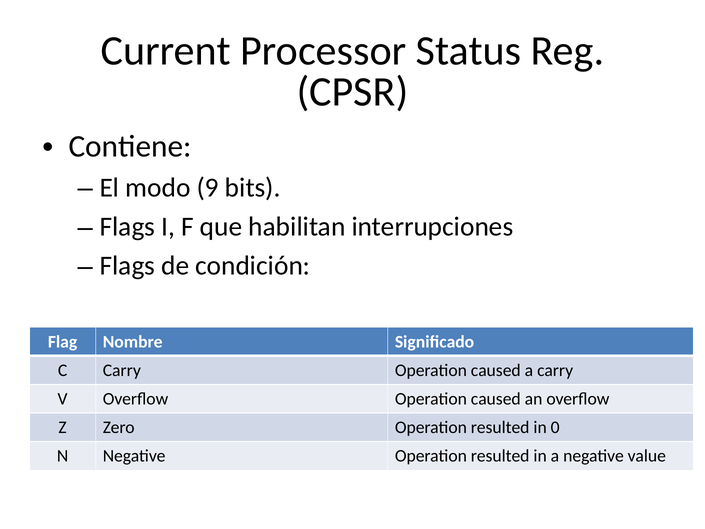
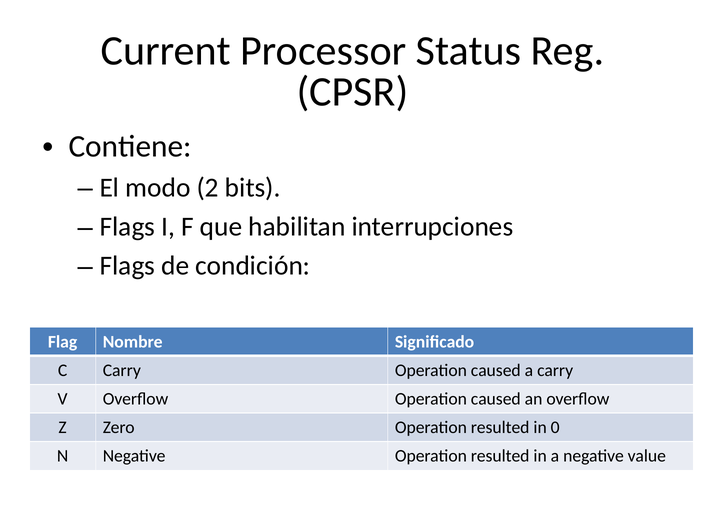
9: 9 -> 2
